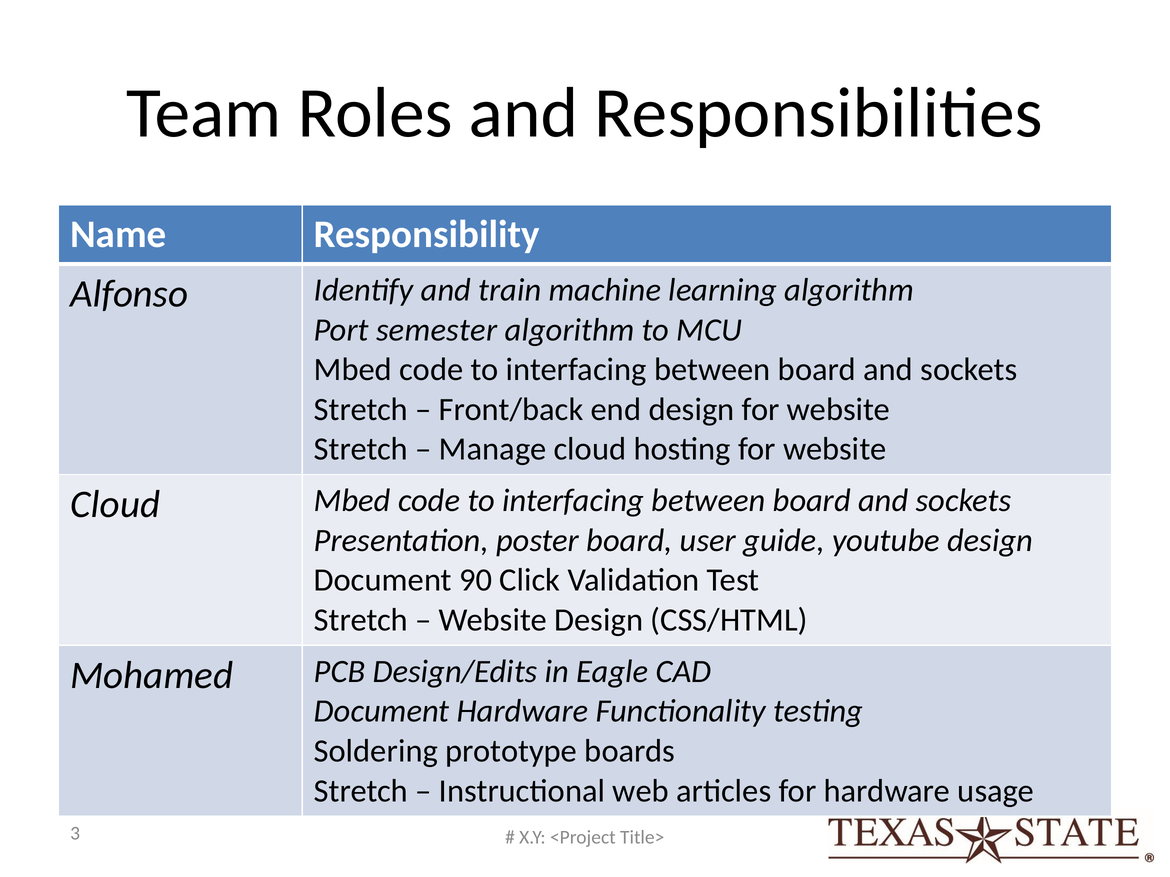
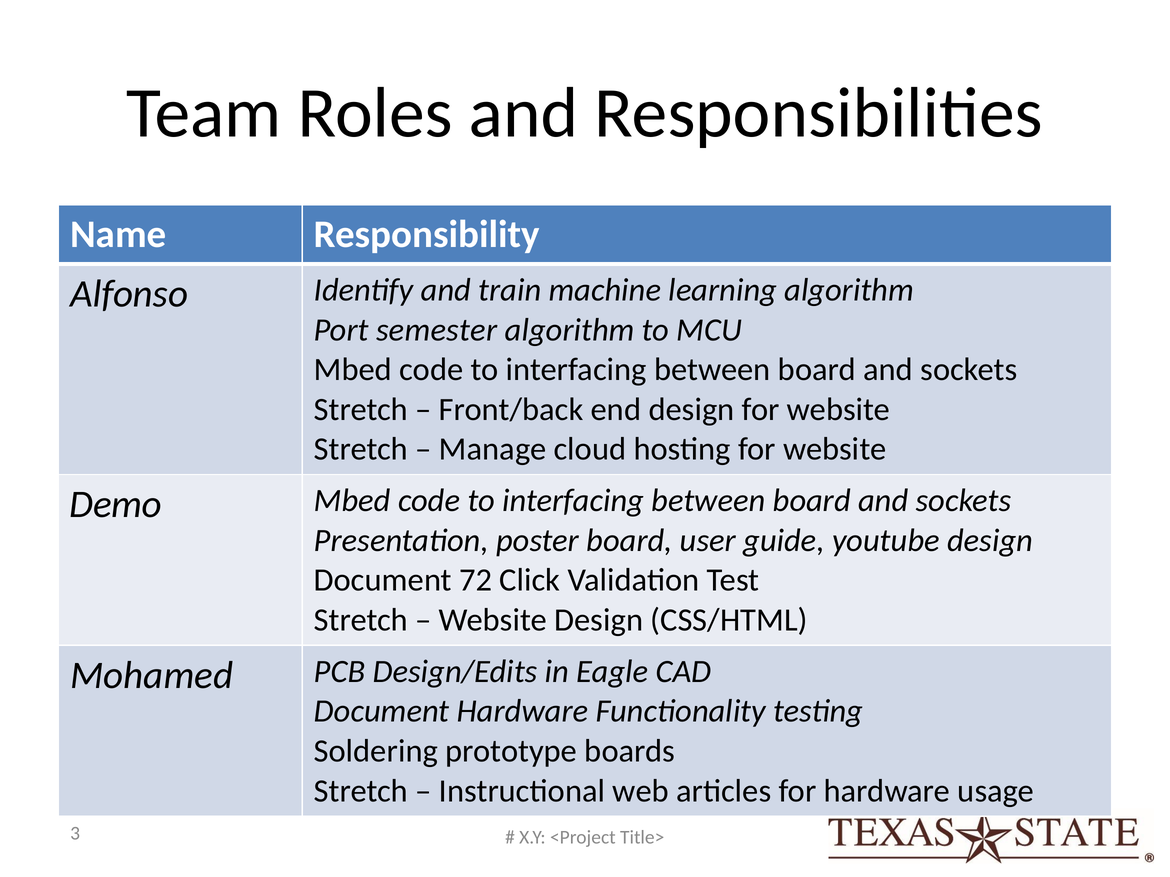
Cloud at (115, 505): Cloud -> Demo
90: 90 -> 72
